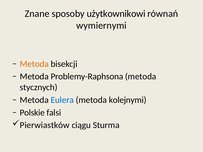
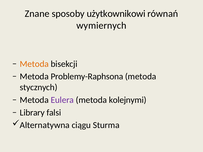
wymiernymi: wymiernymi -> wymiernych
Eulera colour: blue -> purple
Polskie: Polskie -> Library
Pierwiastków: Pierwiastków -> Alternatywna
